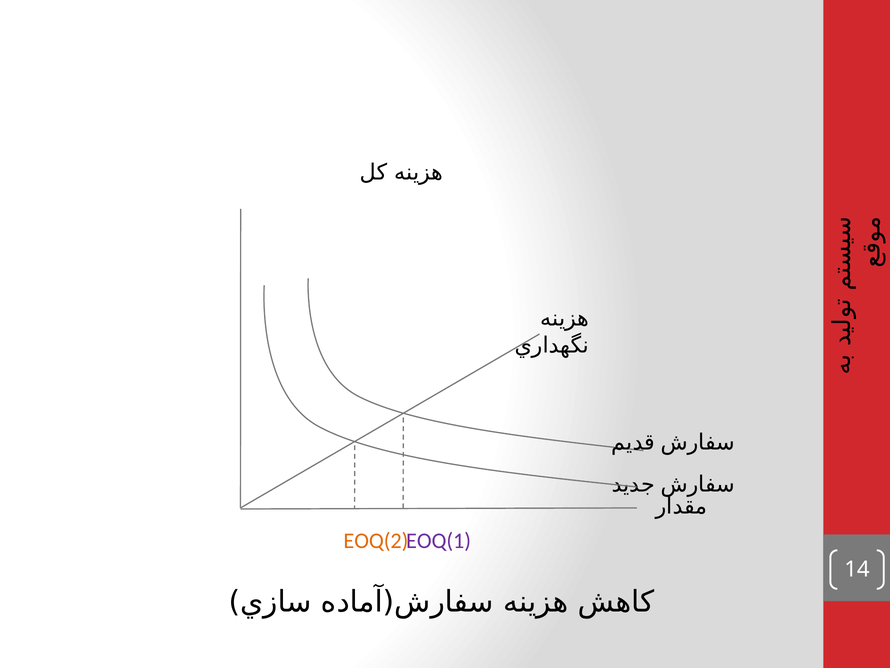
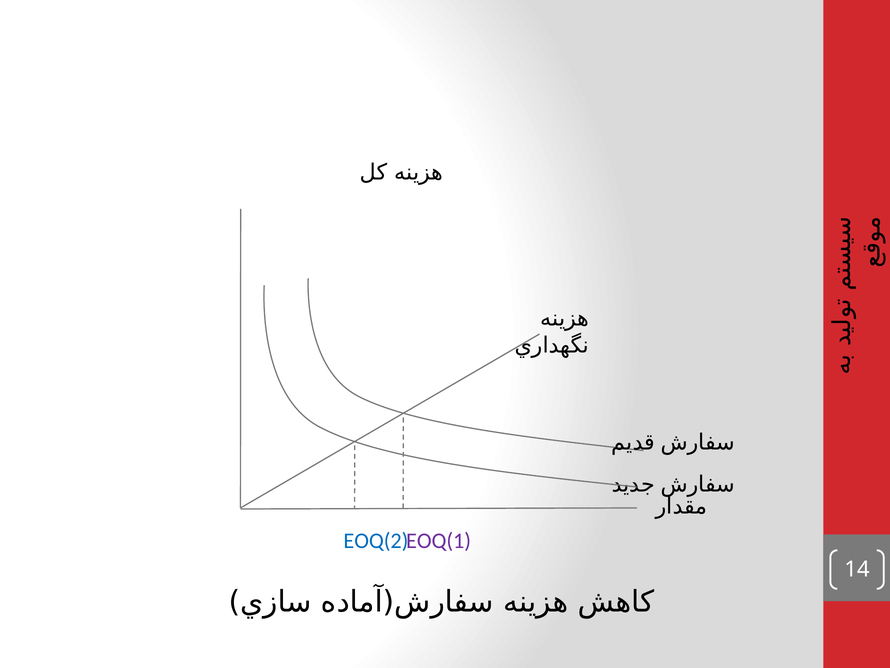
EOQ(2 colour: orange -> blue
